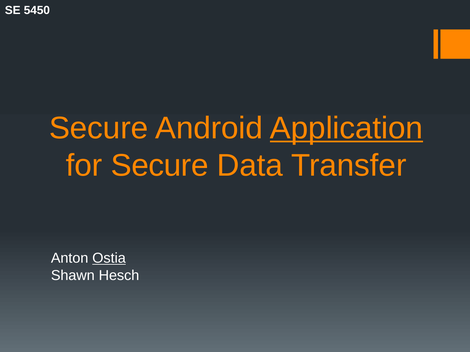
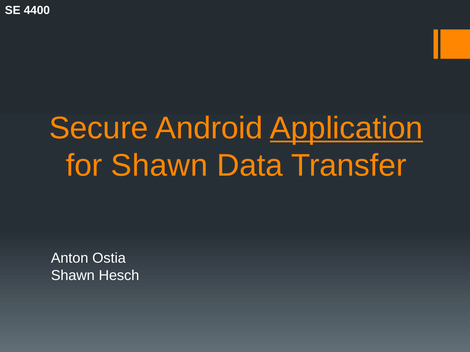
5450: 5450 -> 4400
for Secure: Secure -> Shawn
Ostia underline: present -> none
